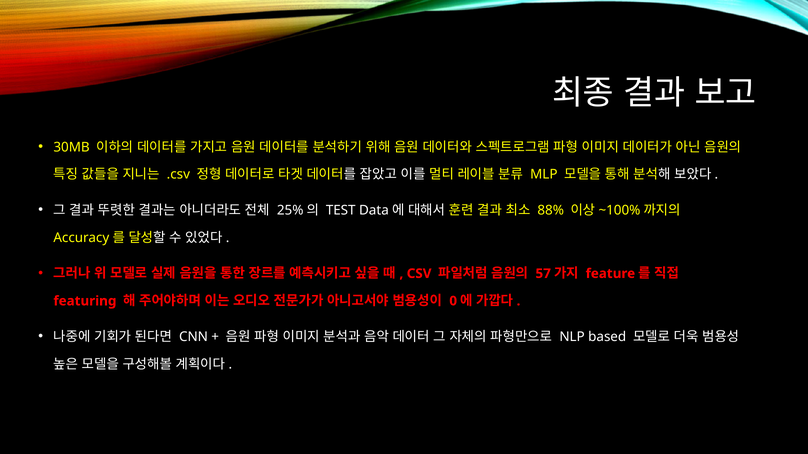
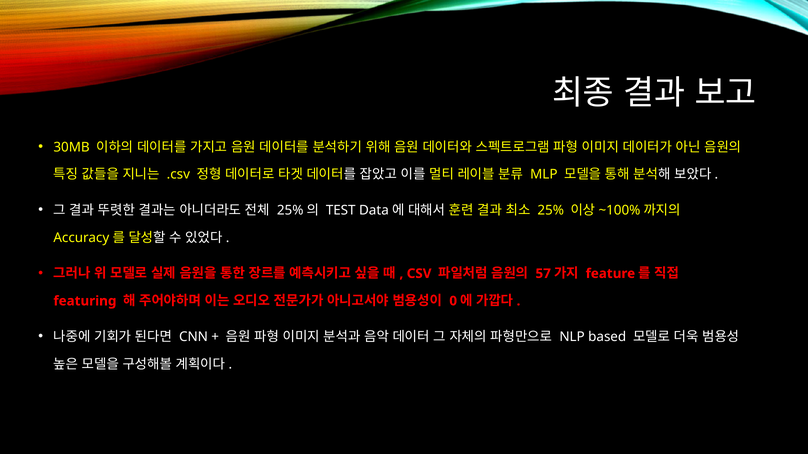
88%: 88% -> 25%
